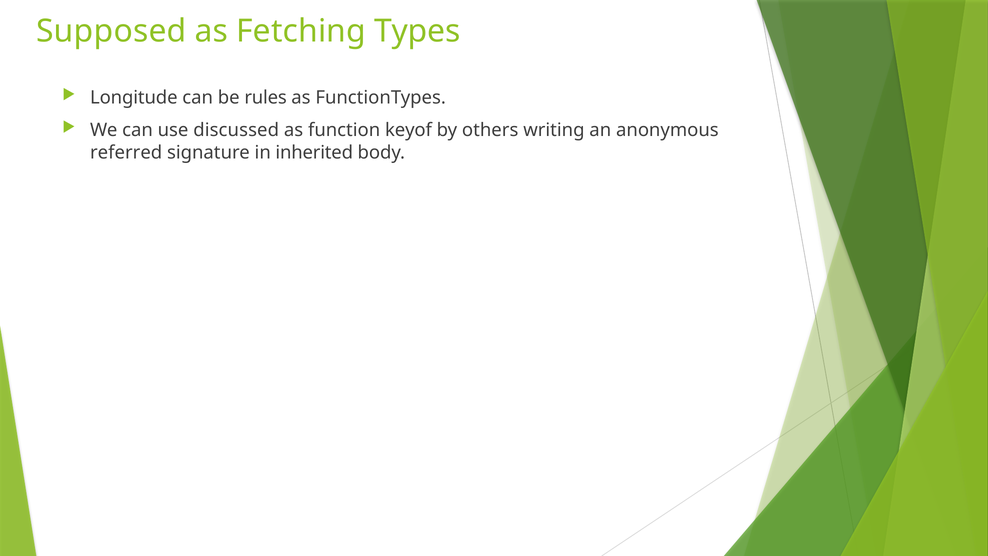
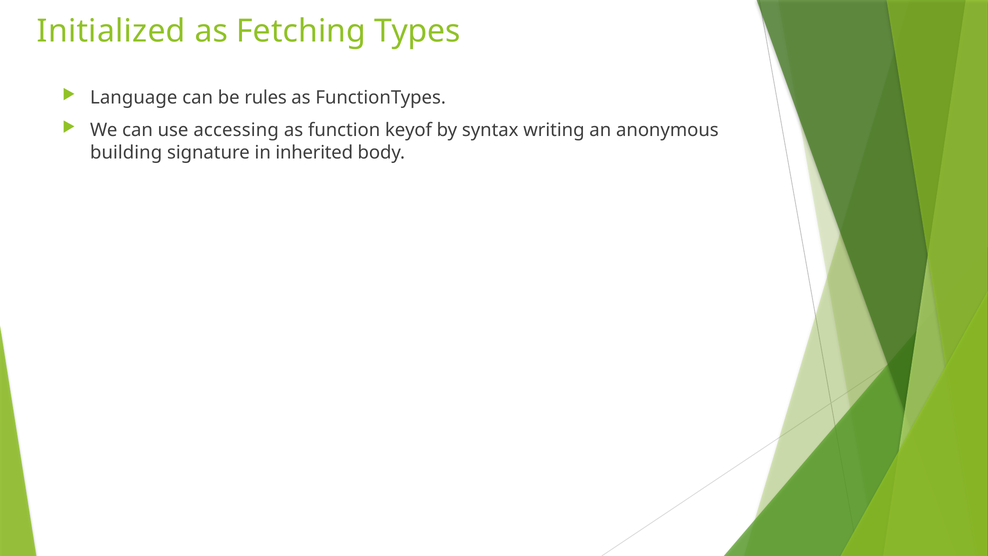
Supposed: Supposed -> Initialized
Longitude: Longitude -> Language
discussed: discussed -> accessing
others: others -> syntax
referred: referred -> building
